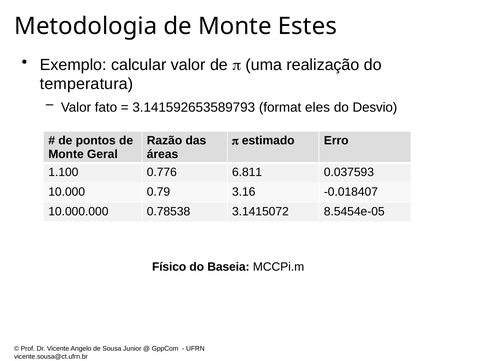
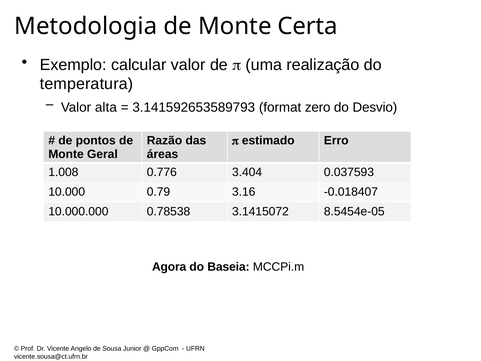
Estes: Estes -> Certa
fato: fato -> alta
eles: eles -> zero
1.100: 1.100 -> 1.008
6.811: 6.811 -> 3.404
Físico: Físico -> Agora
